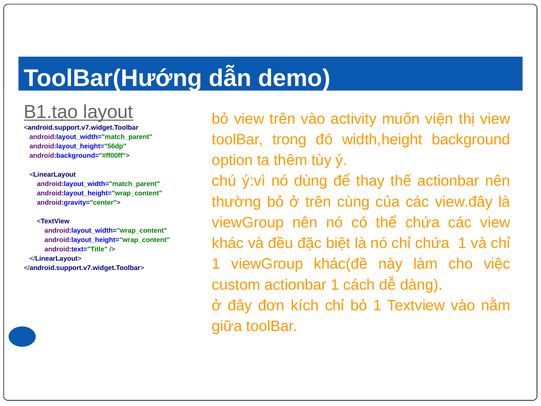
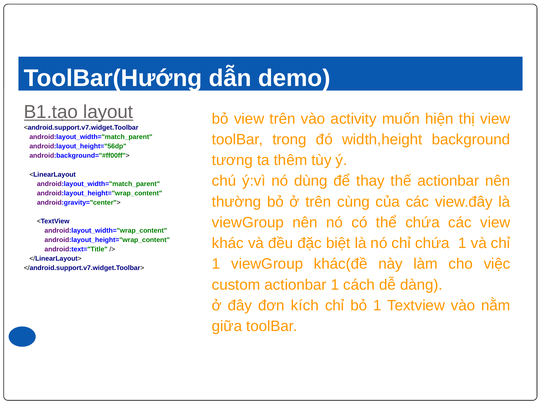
viện: viện -> hiện
option: option -> tương
